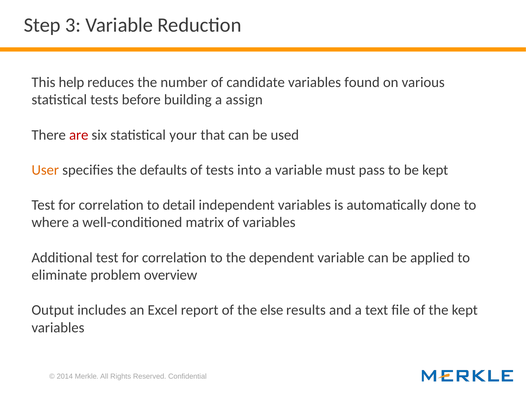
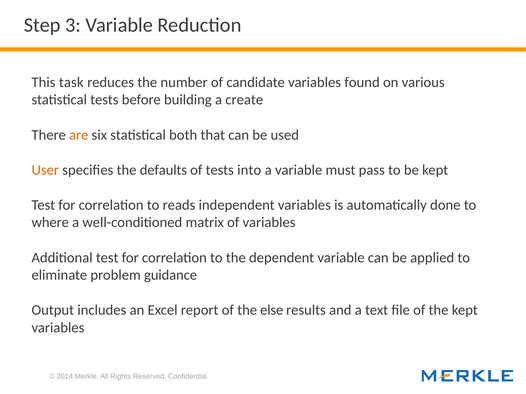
help: help -> task
assign: assign -> create
are colour: red -> orange
your: your -> both
detail: detail -> reads
overview: overview -> guidance
